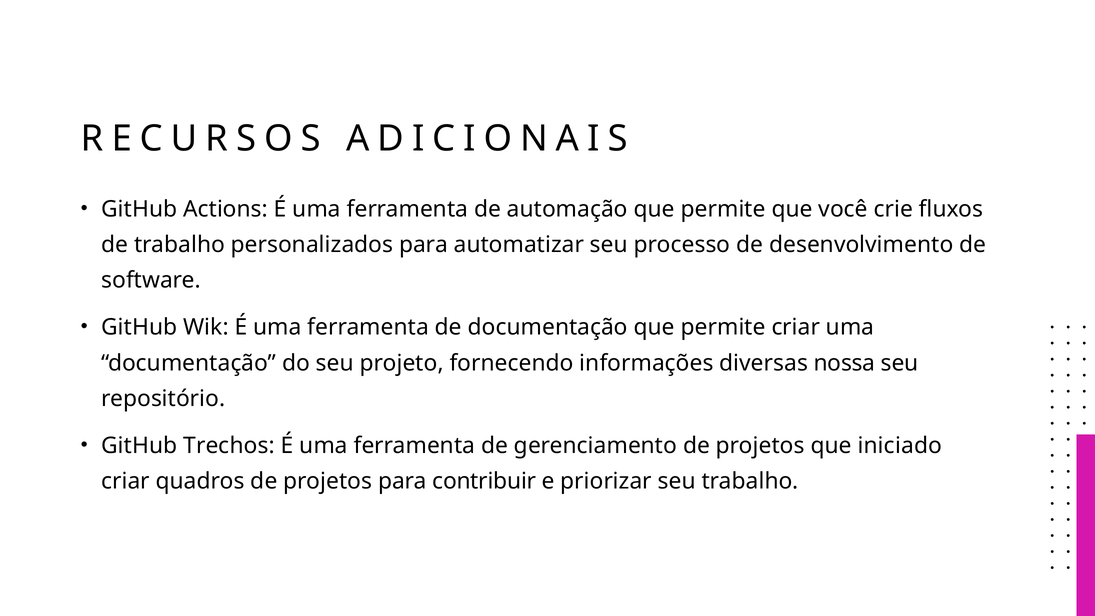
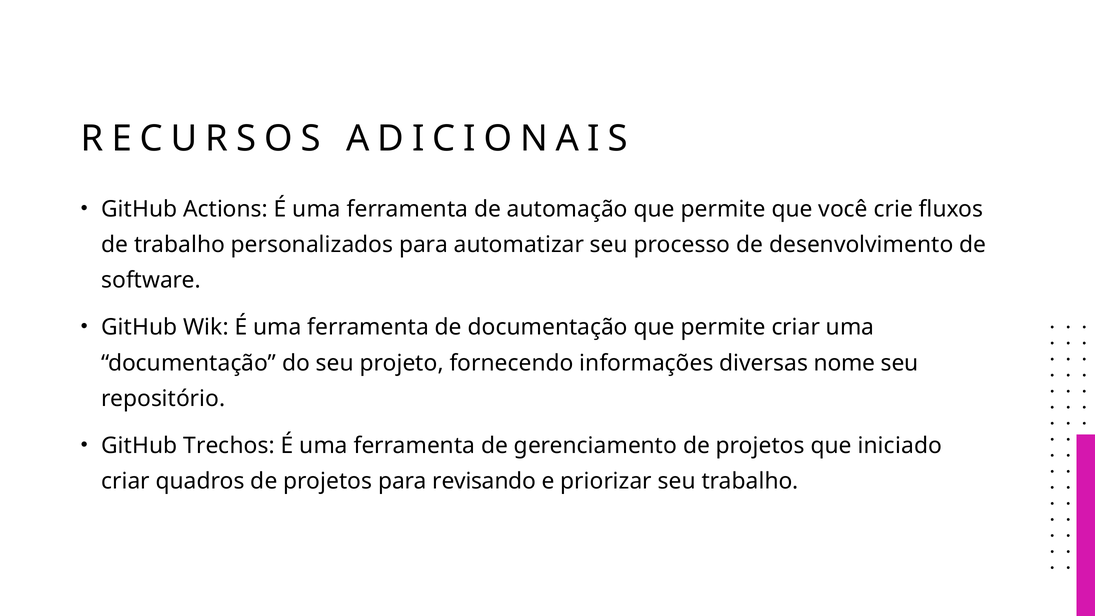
nossa: nossa -> nome
contribuir: contribuir -> revisando
